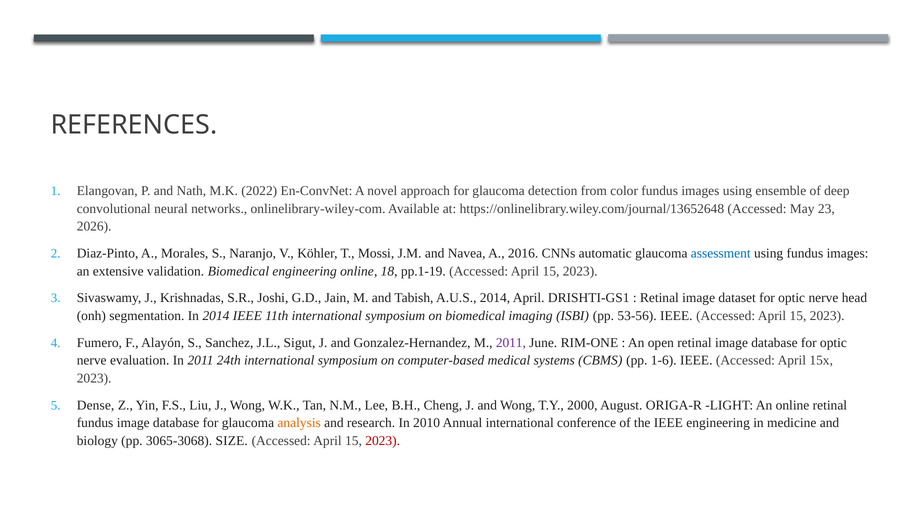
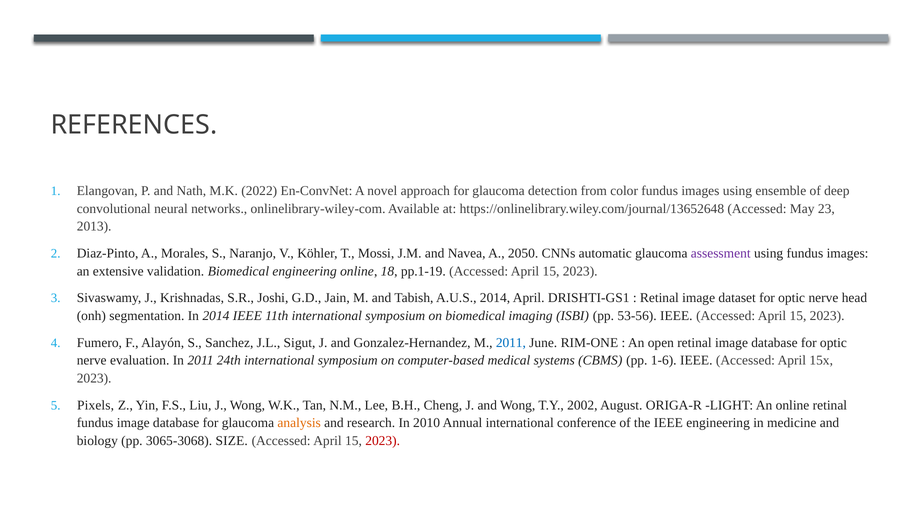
2026: 2026 -> 2013
2016: 2016 -> 2050
assessment colour: blue -> purple
2011 at (511, 343) colour: purple -> blue
Dense: Dense -> Pixels
2000: 2000 -> 2002
